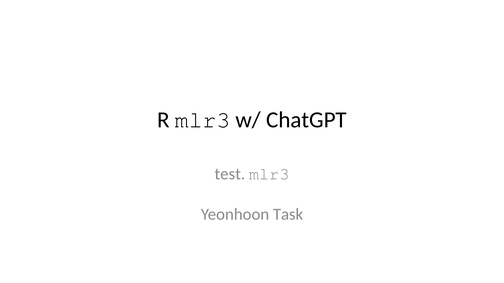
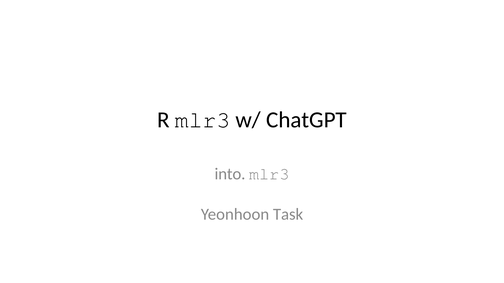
test: test -> into
